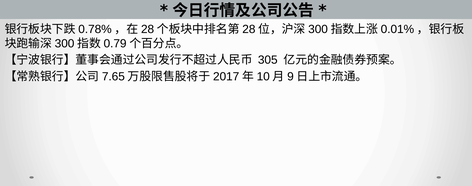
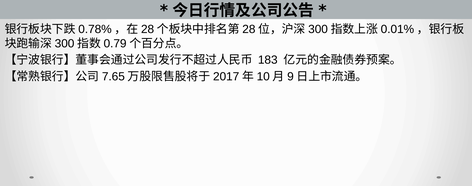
305: 305 -> 183
